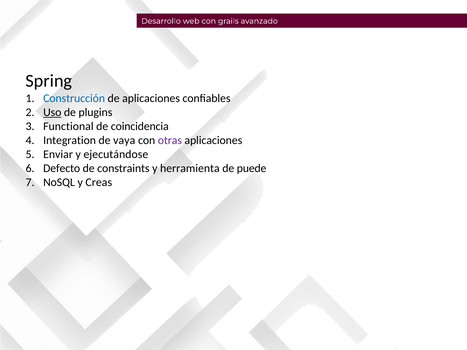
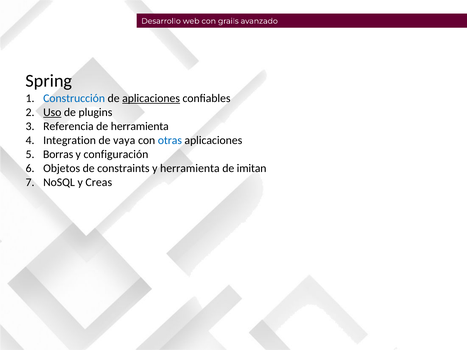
aplicaciones at (151, 98) underline: none -> present
Functional: Functional -> Referencia
de coincidencia: coincidencia -> herramienta
otras colour: purple -> blue
Enviar: Enviar -> Borras
ejecutándose: ejecutándose -> configuración
Defecto: Defecto -> Objetos
puede: puede -> imitan
